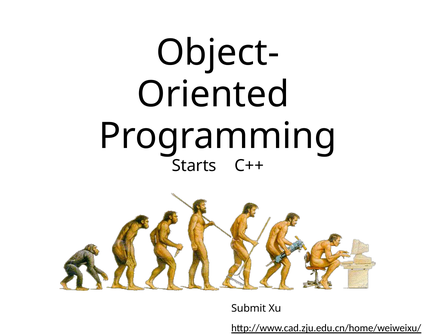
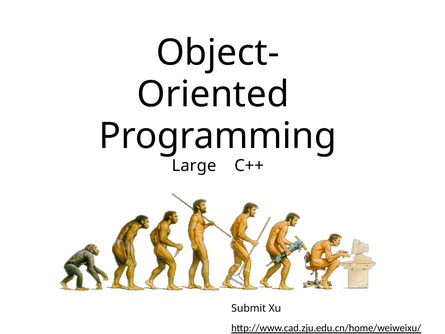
Starts: Starts -> Large
